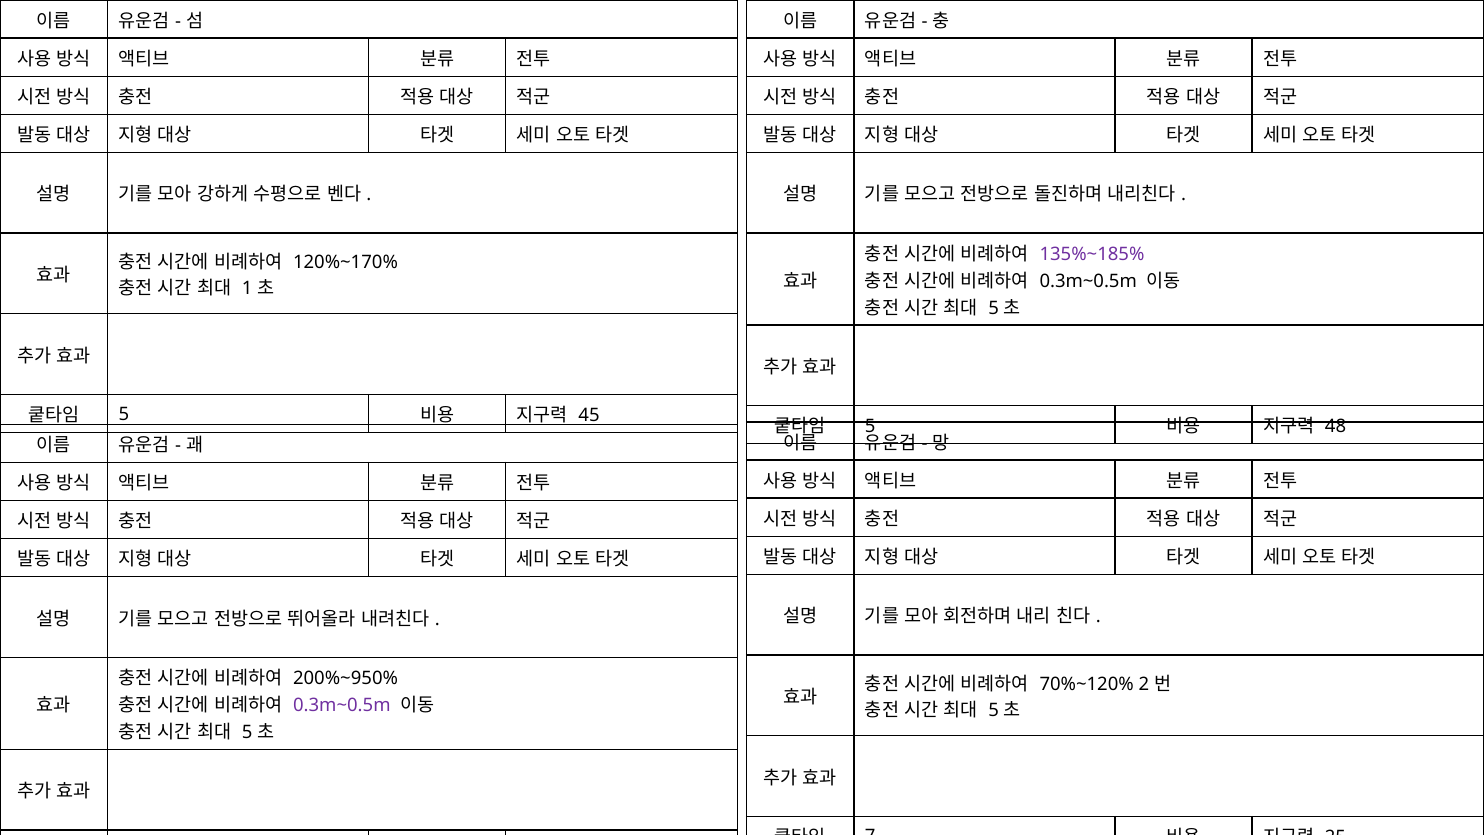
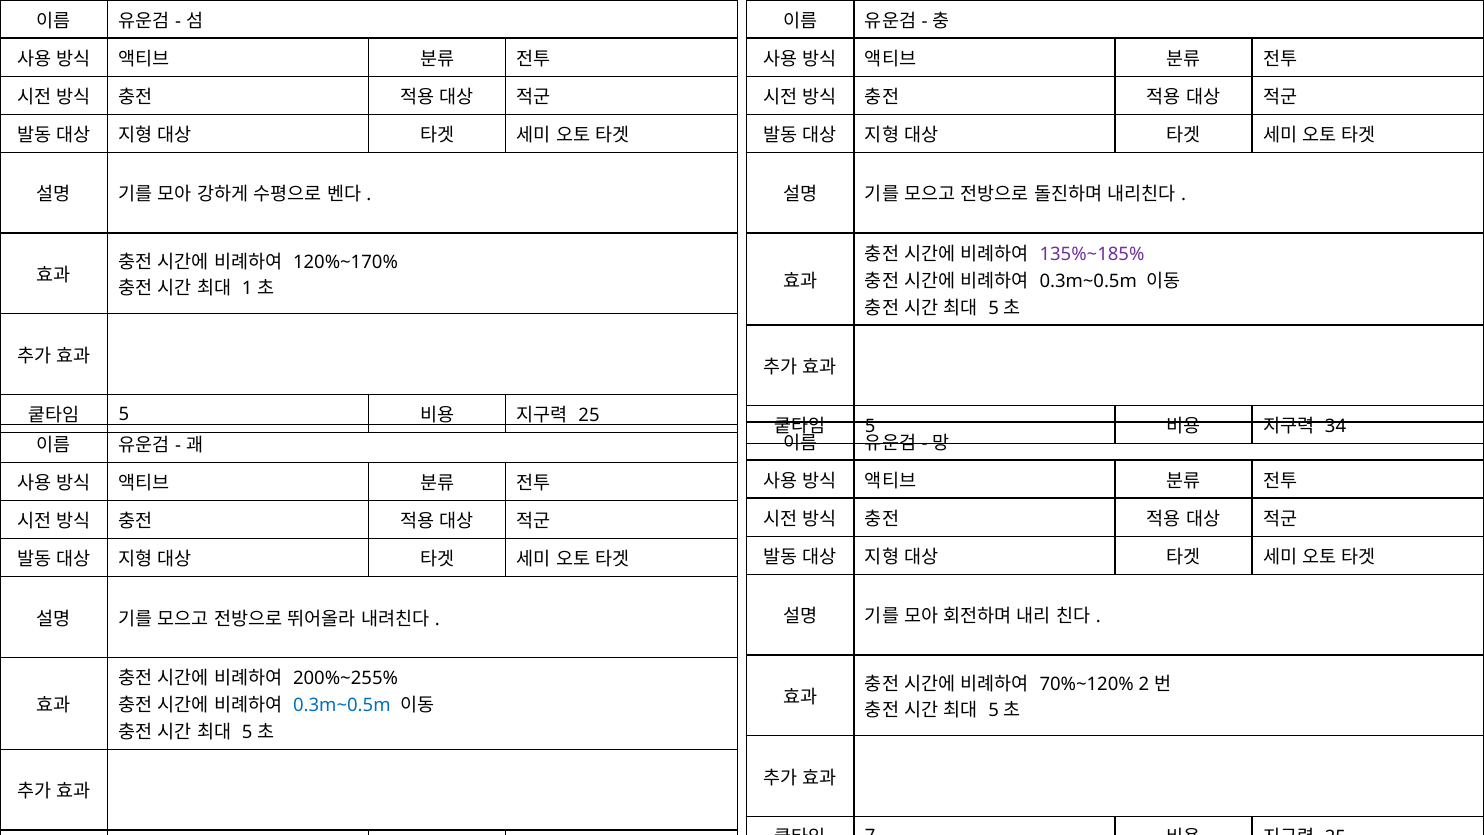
45 at (589, 415): 45 -> 25
48: 48 -> 34
200%~950%: 200%~950% -> 200%~255%
0.3m~0.5m at (342, 705) colour: purple -> blue
